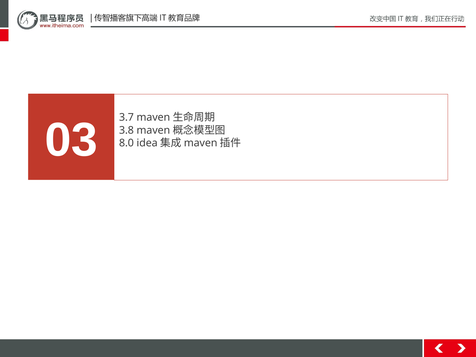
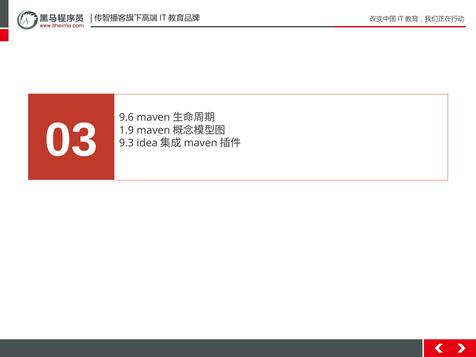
3.7: 3.7 -> 9.6
3.8: 3.8 -> 1.9
8.0: 8.0 -> 9.3
